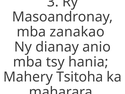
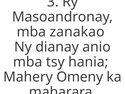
Tsitoha: Tsitoha -> Omeny
